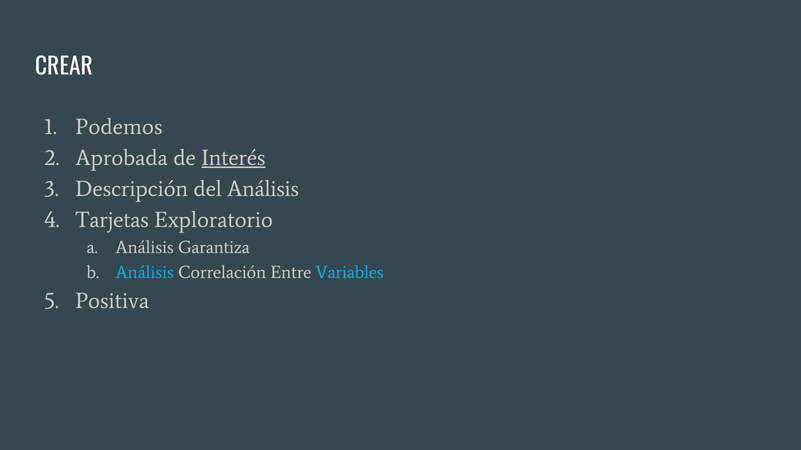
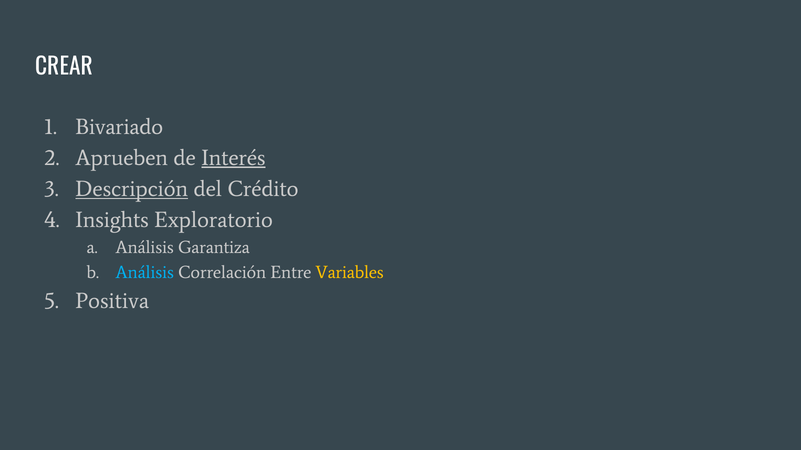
Podemos: Podemos -> Bivariado
Aprobada: Aprobada -> Aprueben
Descripción underline: none -> present
del Análisis: Análisis -> Crédito
Tarjetas: Tarjetas -> Insights
Variables colour: light blue -> yellow
